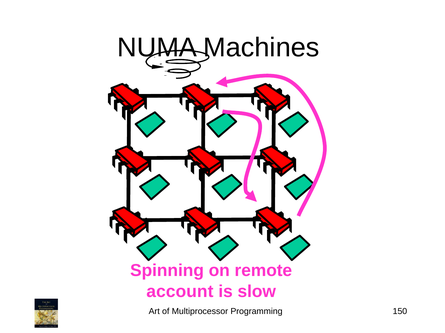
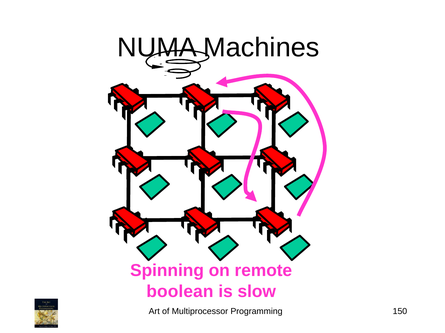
account: account -> boolean
